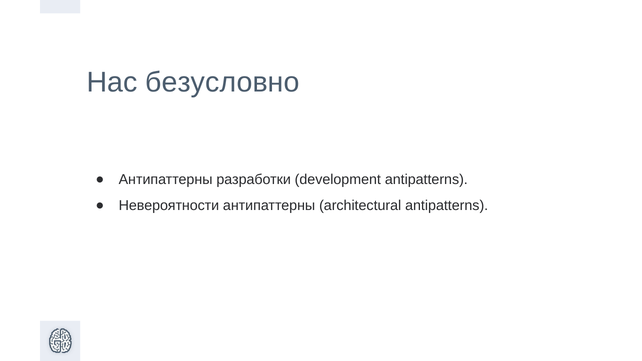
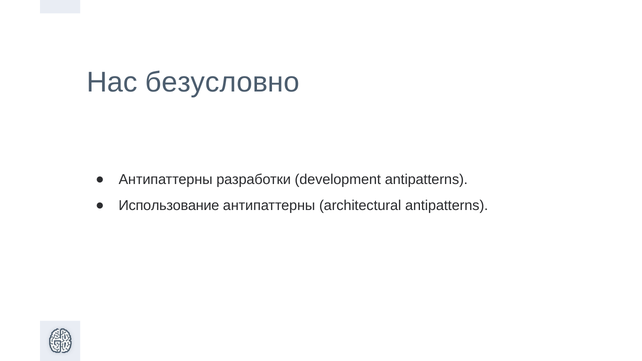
Невероятности: Невероятности -> Использование
